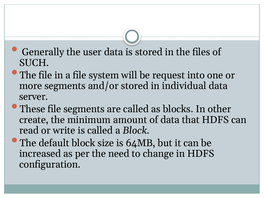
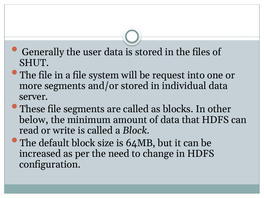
SUCH: SUCH -> SHUT
create: create -> below
